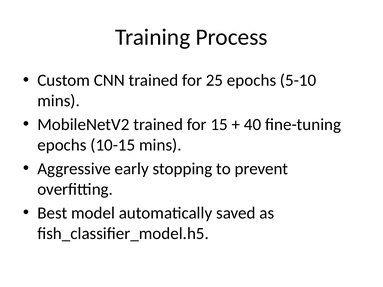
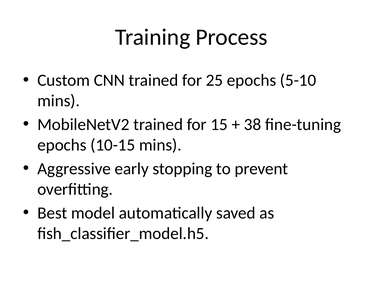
40: 40 -> 38
